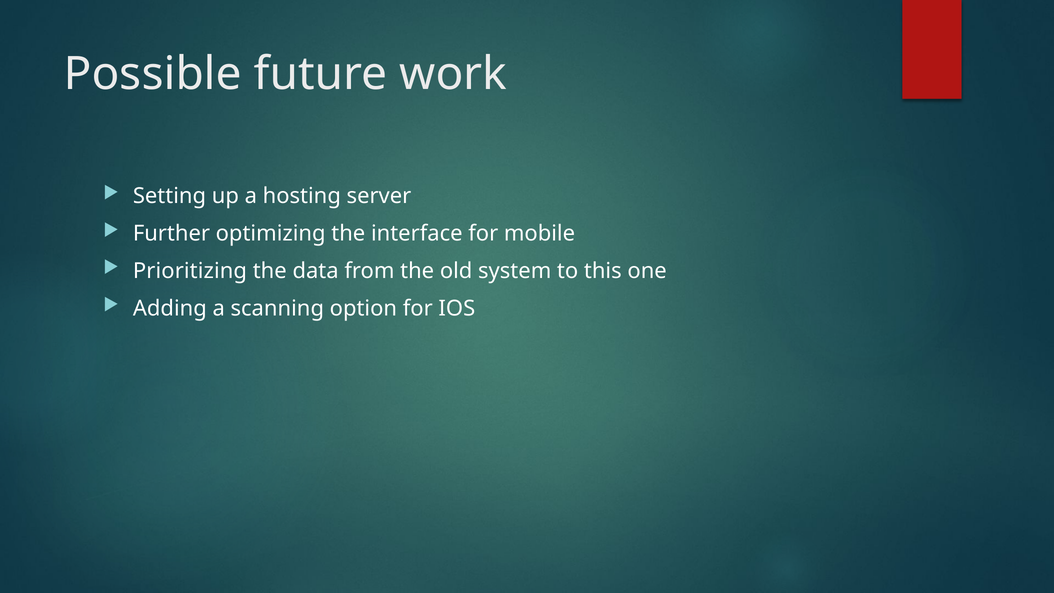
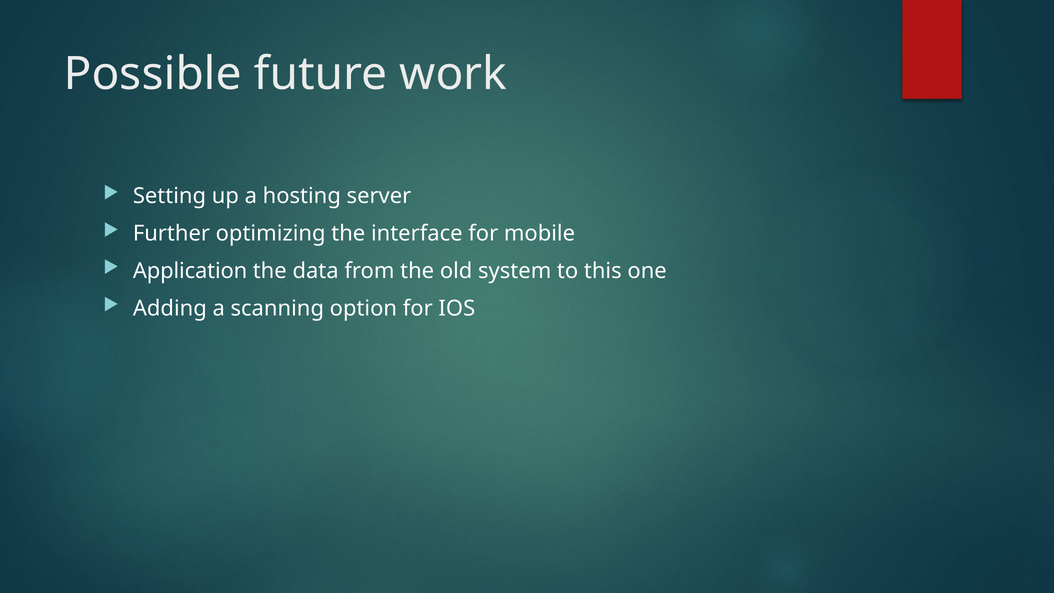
Prioritizing: Prioritizing -> Application
